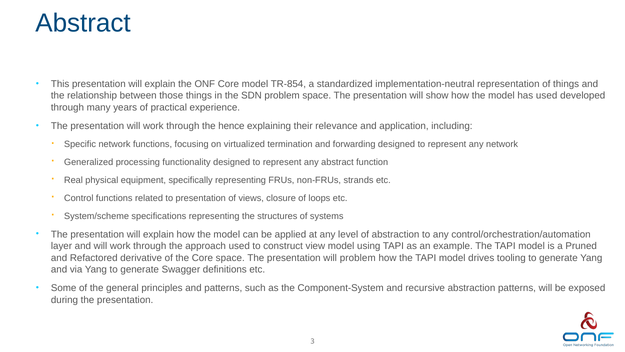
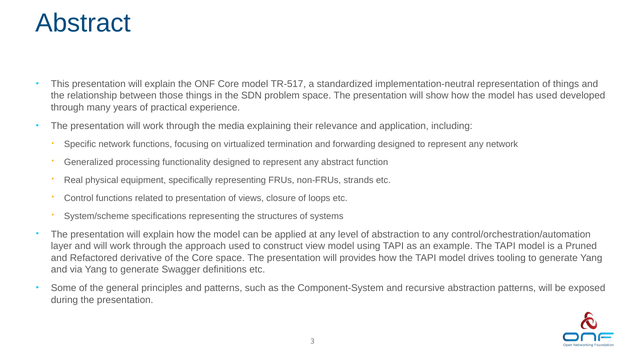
TR-854: TR-854 -> TR-517
hence: hence -> media
will problem: problem -> provides
